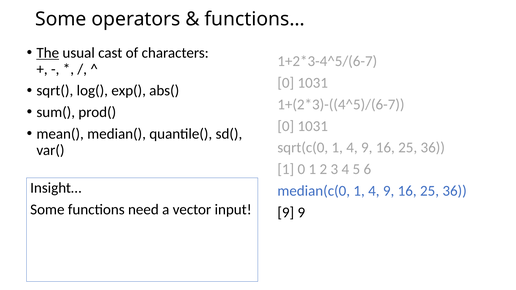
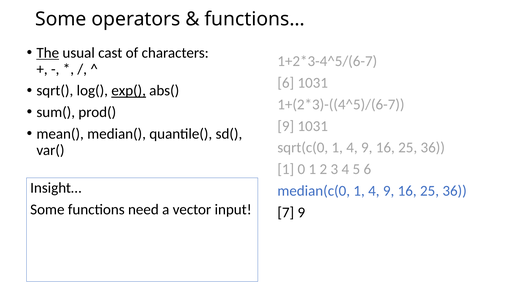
0 at (286, 83): 0 -> 6
exp( underline: none -> present
0 at (286, 126): 0 -> 9
9 at (286, 213): 9 -> 7
